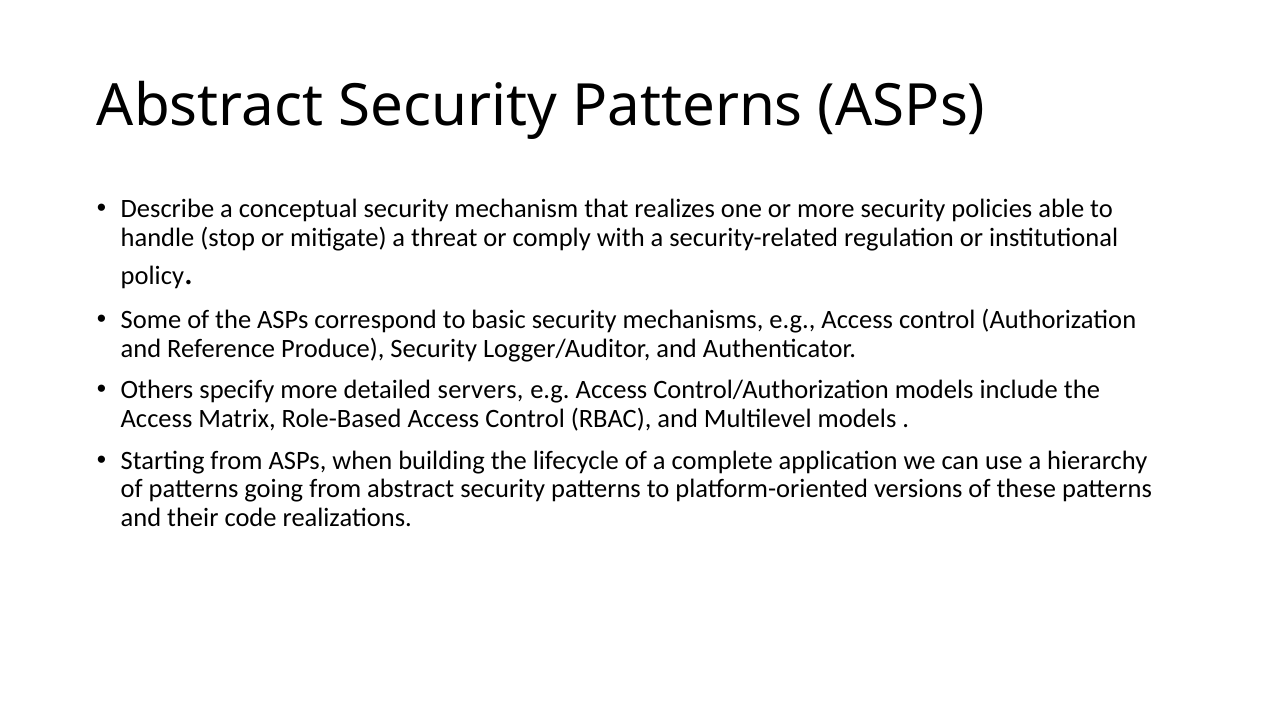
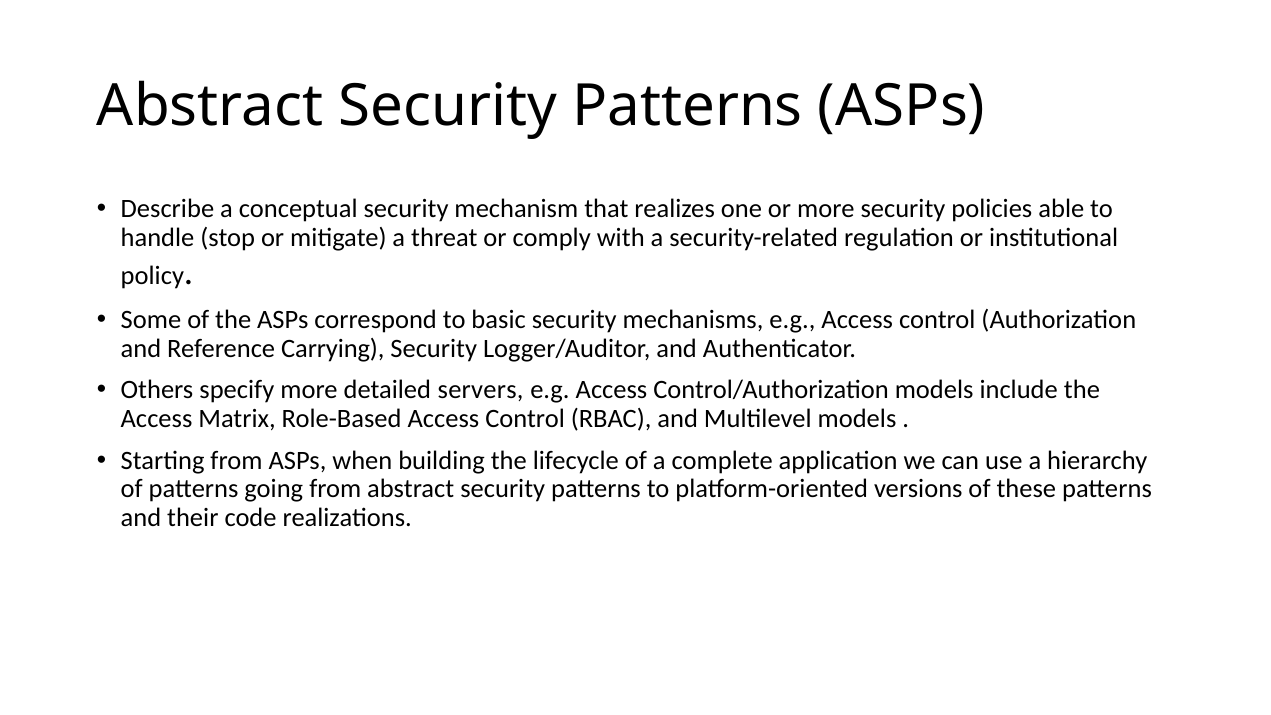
Produce: Produce -> Carrying
